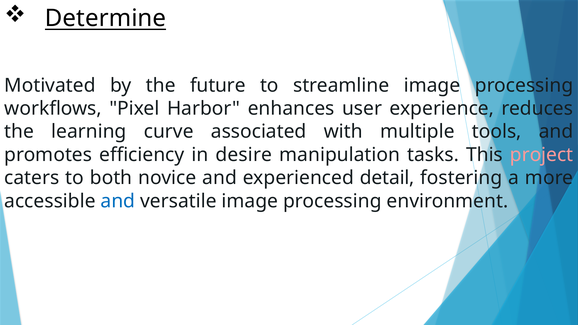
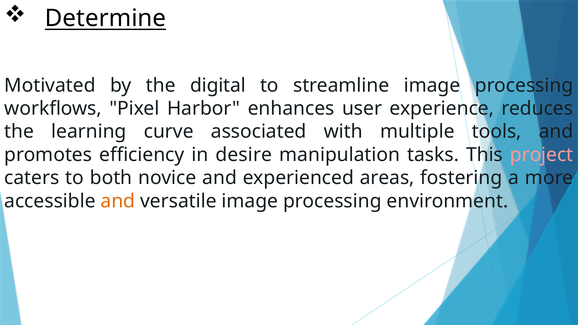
future: future -> digital
detail: detail -> areas
and at (118, 201) colour: blue -> orange
